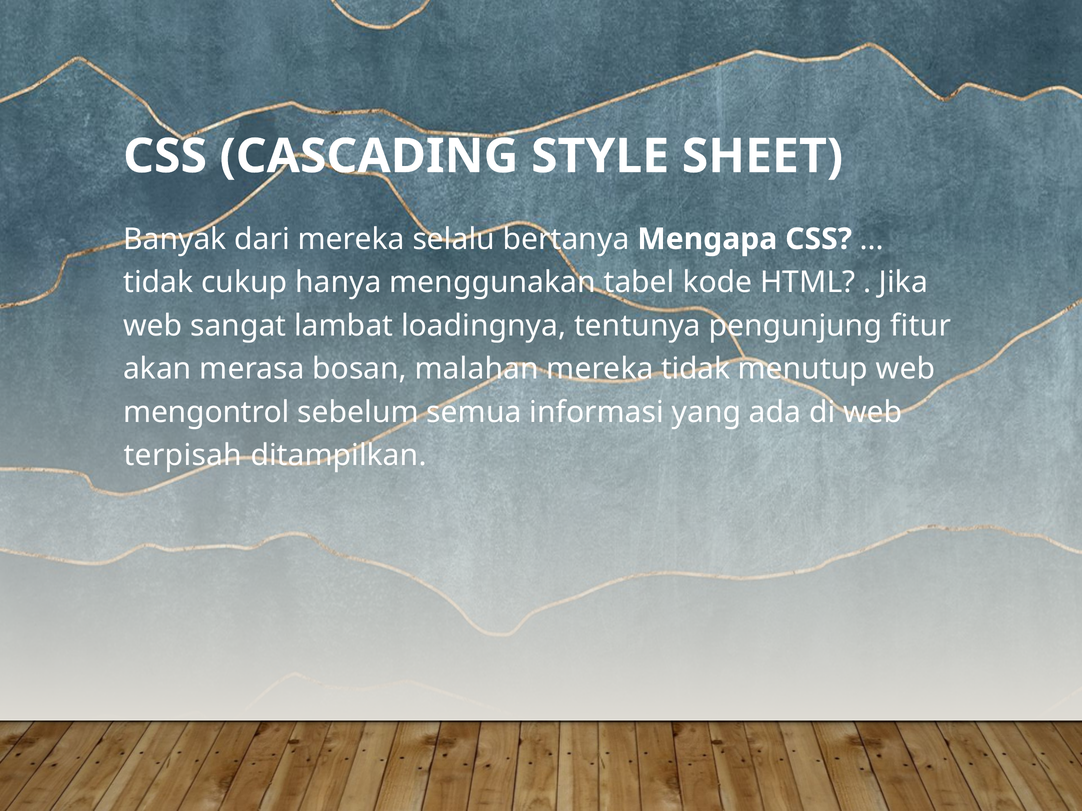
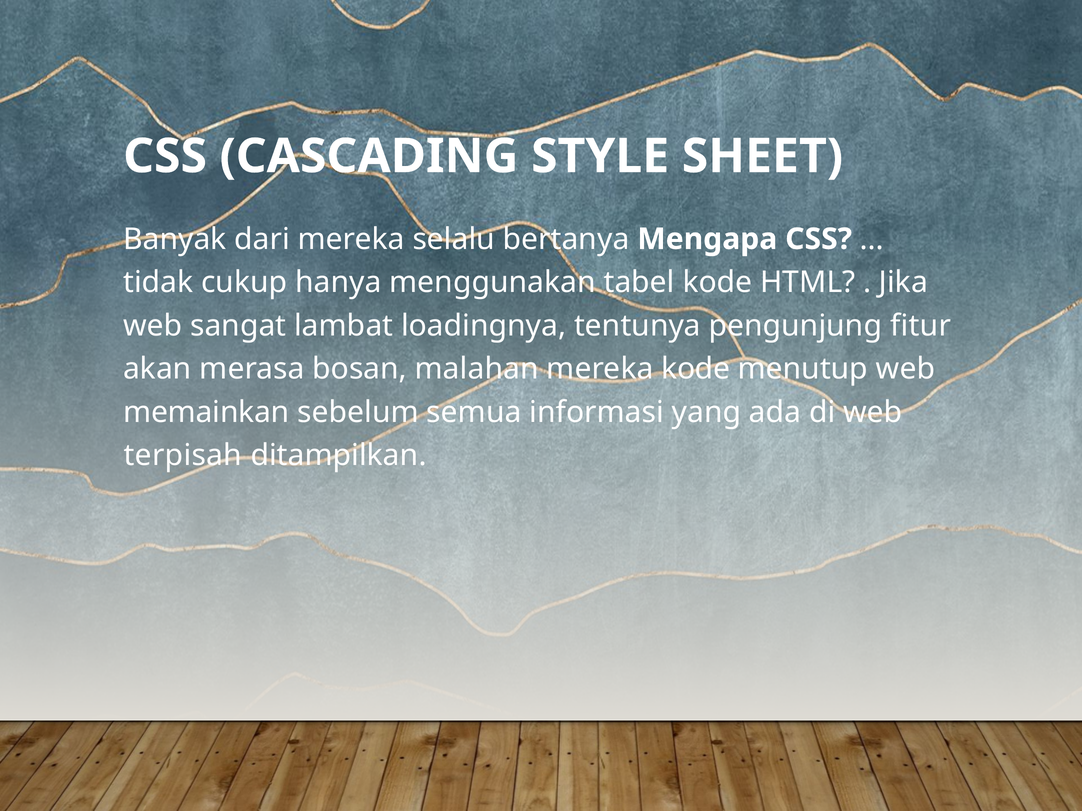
mereka tidak: tidak -> kode
mengontrol: mengontrol -> memainkan
